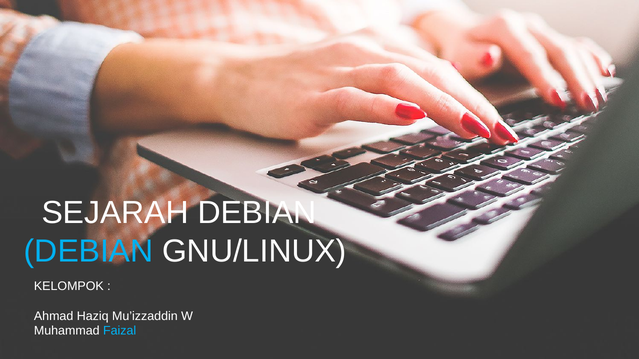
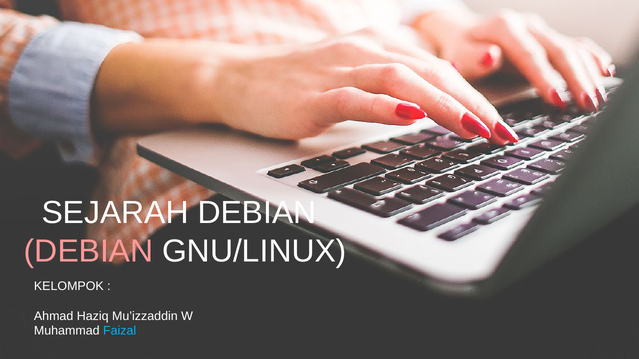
DEBIAN at (89, 251) colour: light blue -> pink
